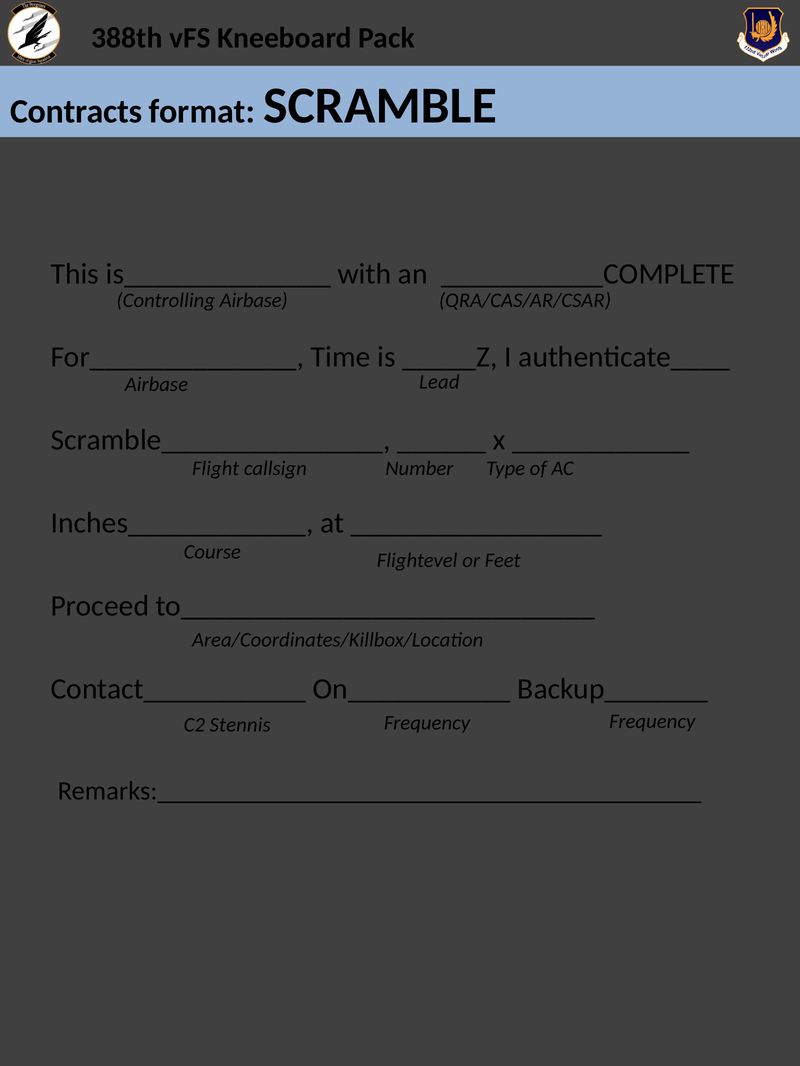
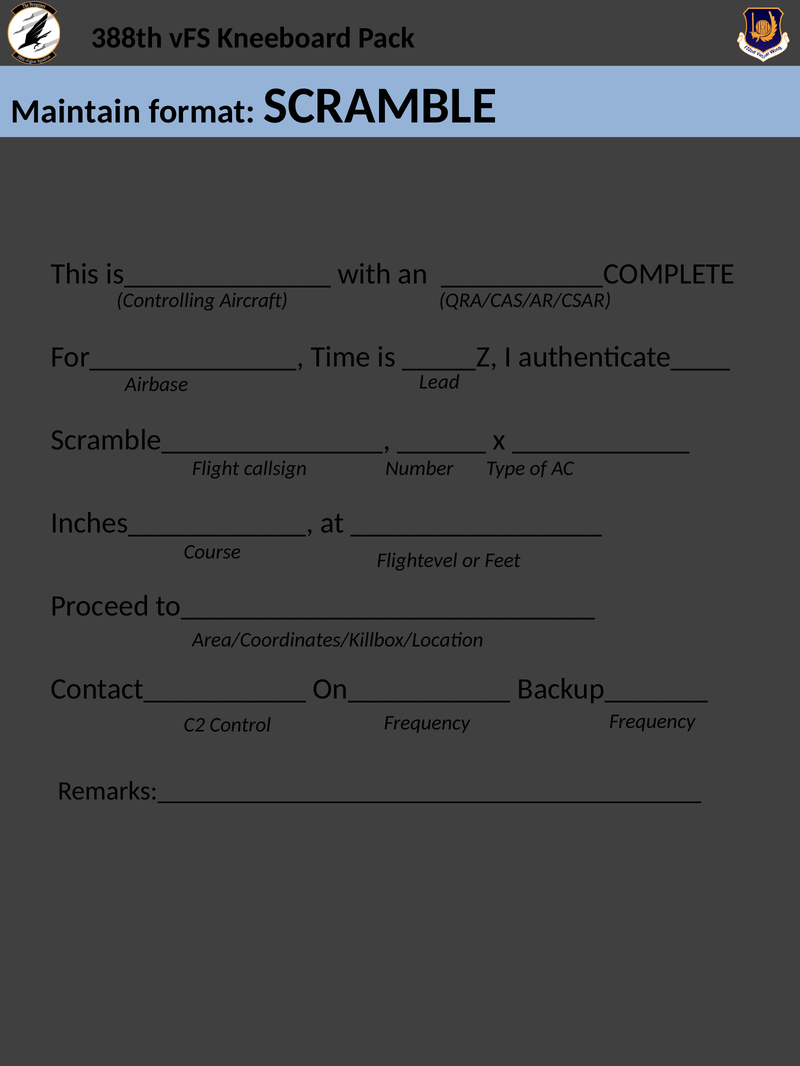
Contracts: Contracts -> Maintain
Controlling Airbase: Airbase -> Aircraft
Stennis: Stennis -> Control
